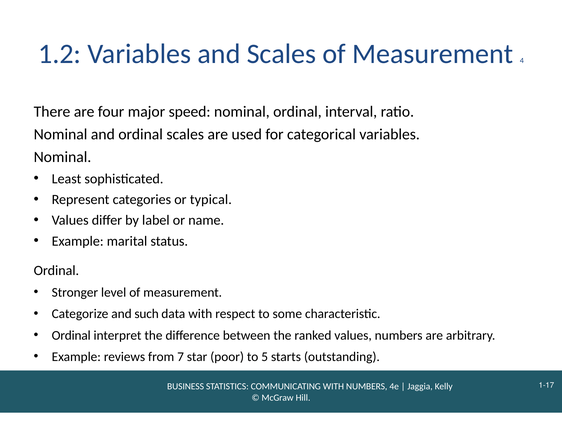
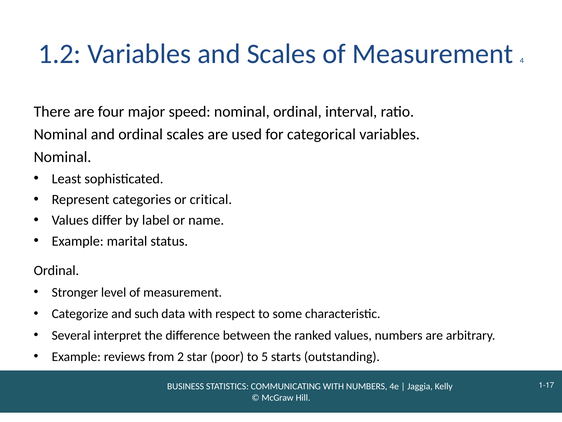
typical: typical -> critical
Ordinal at (71, 335): Ordinal -> Several
7: 7 -> 2
